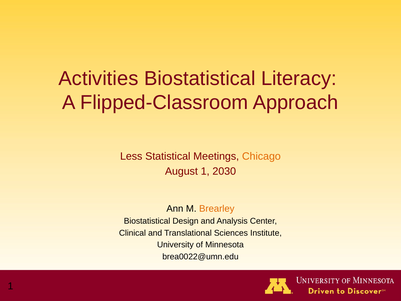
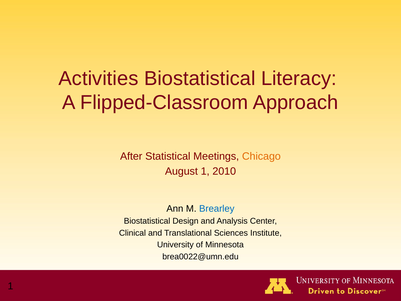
Less: Less -> After
2030: 2030 -> 2010
Brearley colour: orange -> blue
